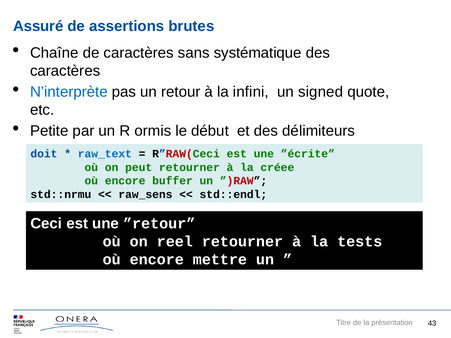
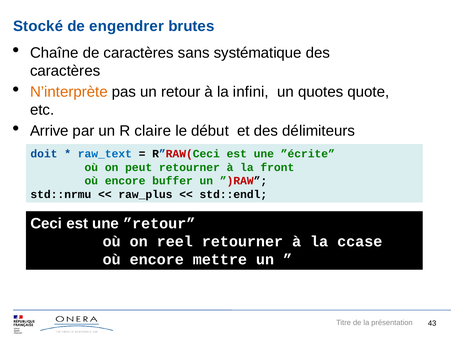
Assuré: Assuré -> Stocké
assertions: assertions -> engendrer
N’interprète colour: blue -> orange
signed: signed -> quotes
Petite: Petite -> Arrive
ormis: ormis -> claire
créee: créee -> front
raw_sens: raw_sens -> raw_plus
tests: tests -> ccase
